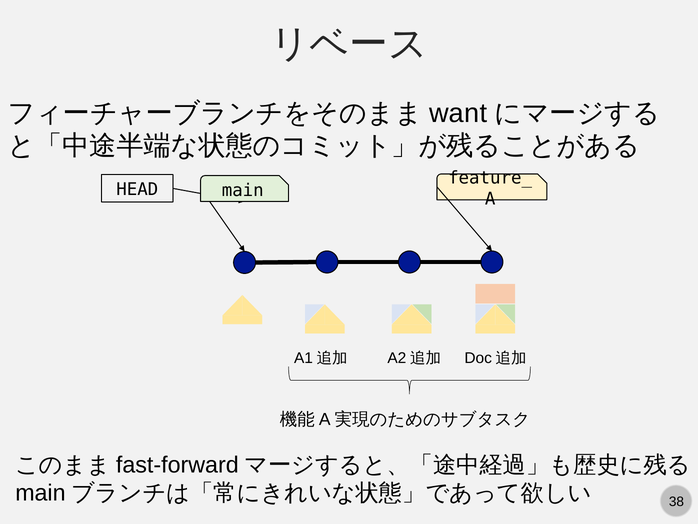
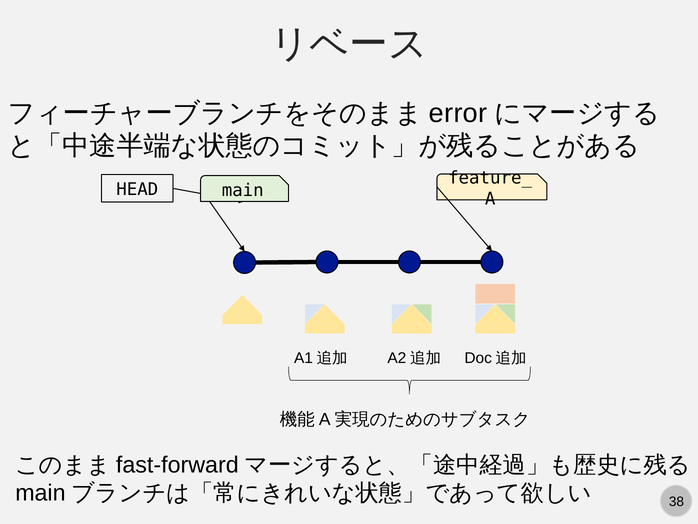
want: want -> error
